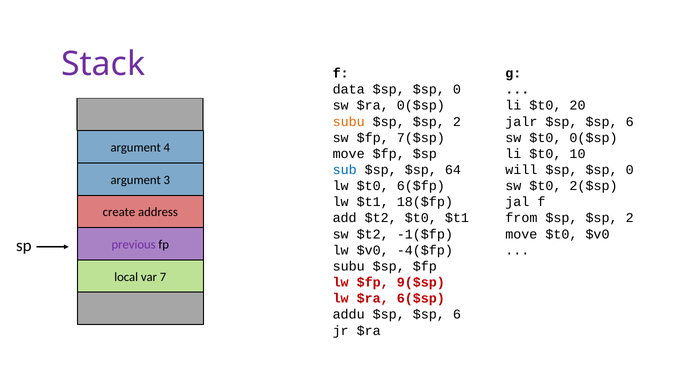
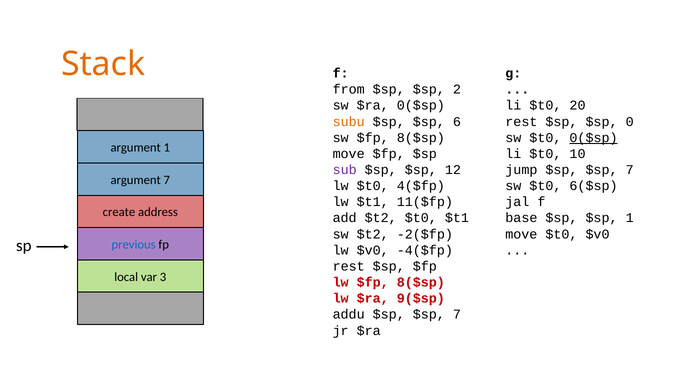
Stack colour: purple -> orange
data: data -> from
0 at (457, 89): 0 -> 2
2 at (457, 122): 2 -> 6
jalr at (521, 122): jalr -> rest
6 at (630, 122): 6 -> 0
sw $fp 7($sp: 7($sp -> 8($sp
0($sp at (594, 138) underline: none -> present
argument 4: 4 -> 1
sub colour: blue -> purple
64: 64 -> 12
will: will -> jump
0 at (630, 170): 0 -> 7
argument 3: 3 -> 7
6($fp: 6($fp -> 4($fp
2($sp: 2($sp -> 6($sp
18($fp: 18($fp -> 11($fp
from: from -> base
2 at (630, 218): 2 -> 1
-1($fp: -1($fp -> -2($fp
previous colour: purple -> blue
subu at (349, 266): subu -> rest
7: 7 -> 3
lw $fp 9($sp: 9($sp -> 8($sp
6($sp: 6($sp -> 9($sp
addu $sp $sp 6: 6 -> 7
